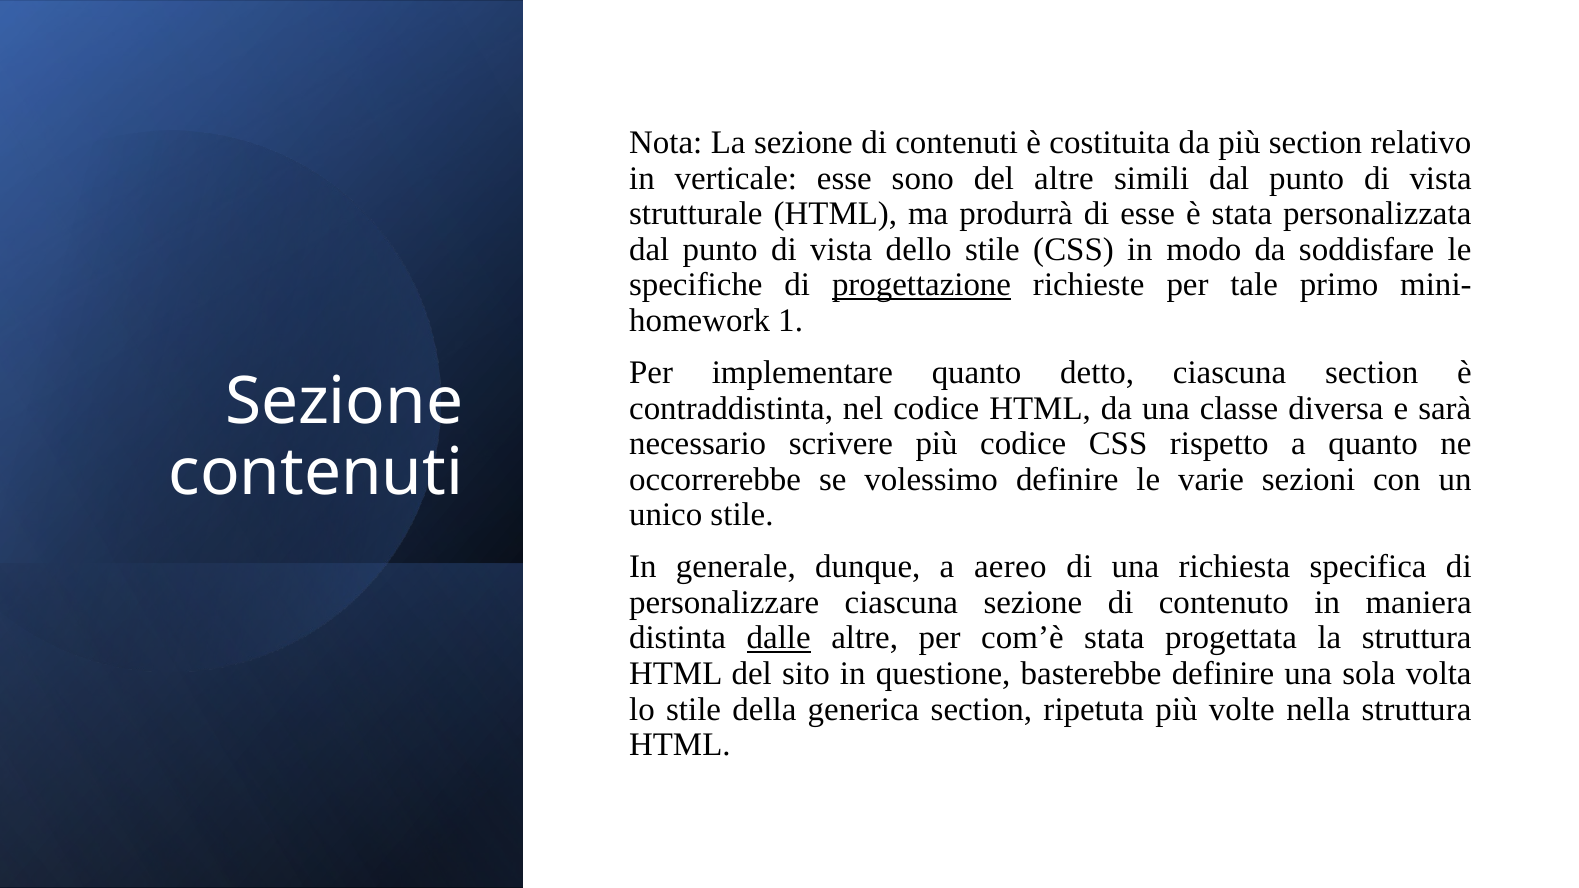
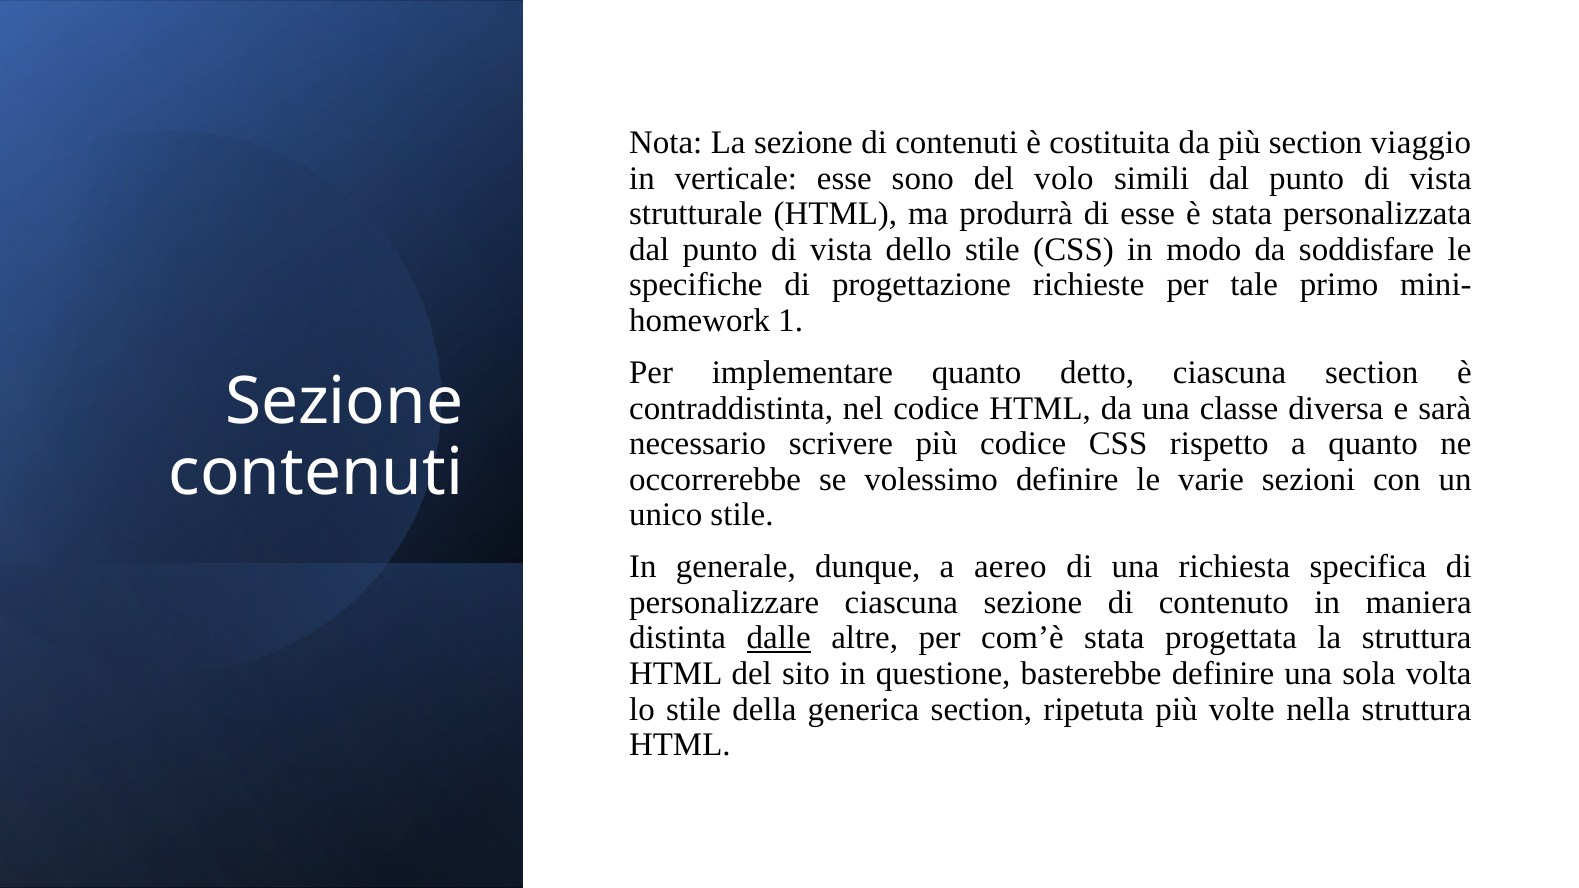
relativo: relativo -> viaggio
del altre: altre -> volo
progettazione underline: present -> none
